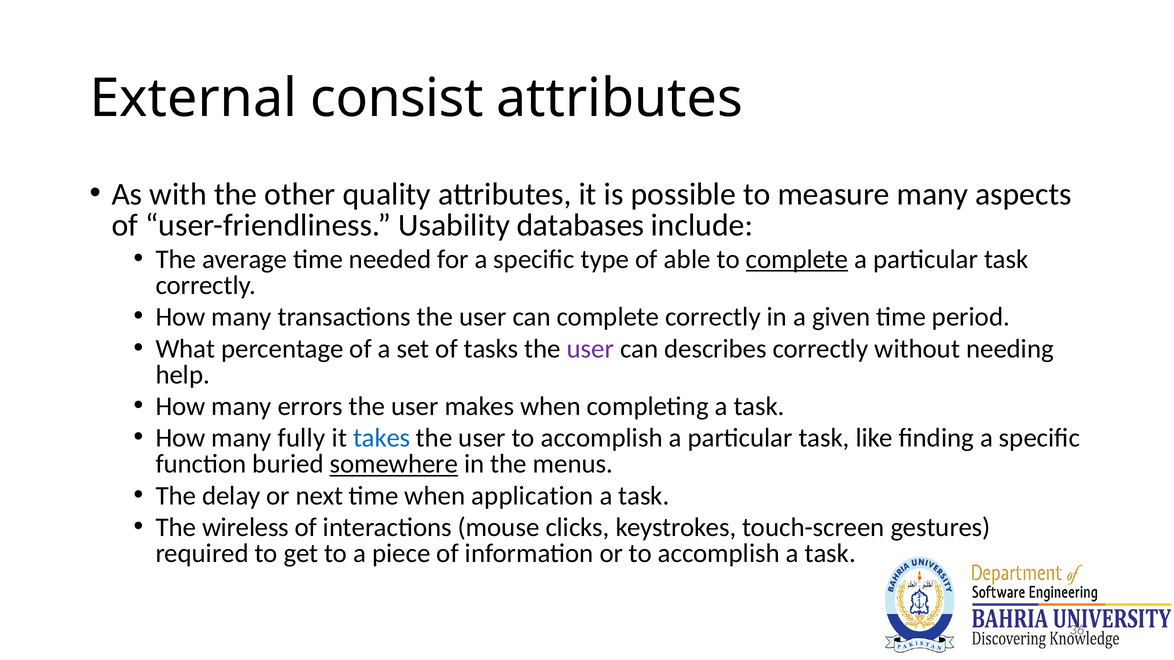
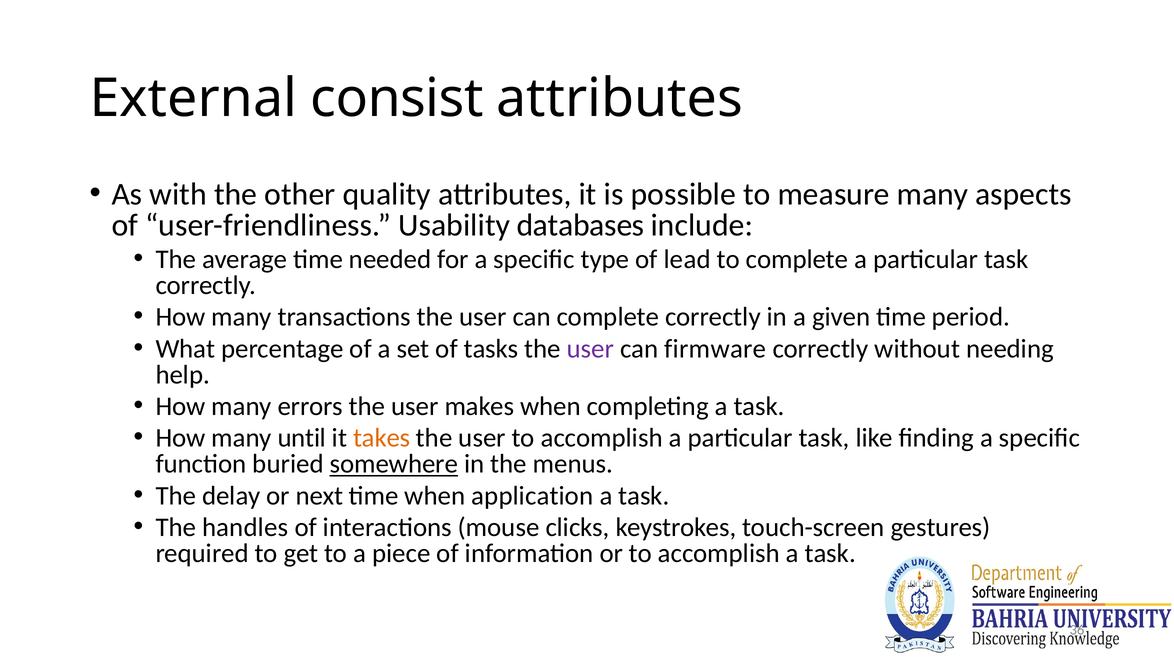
able: able -> lead
complete at (797, 259) underline: present -> none
describes: describes -> firmware
fully: fully -> until
takes colour: blue -> orange
wireless: wireless -> handles
